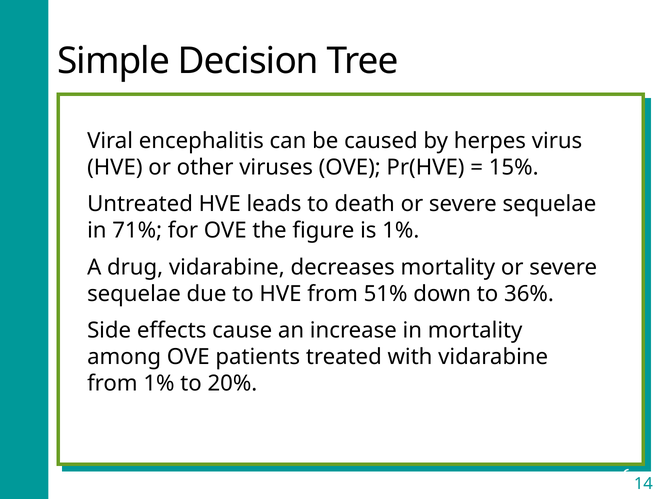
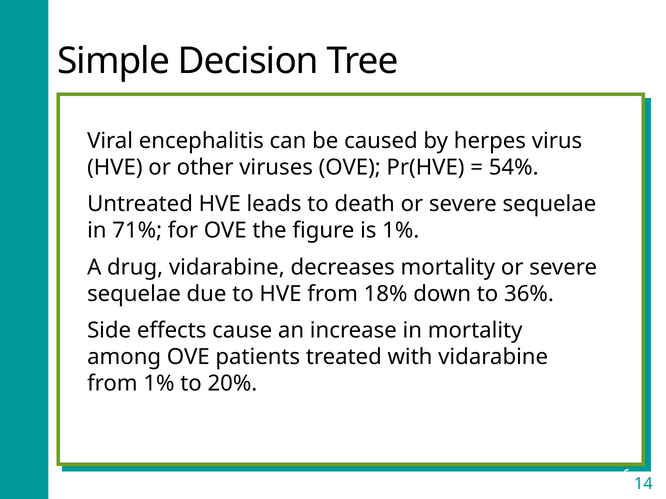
15%: 15% -> 54%
51%: 51% -> 18%
